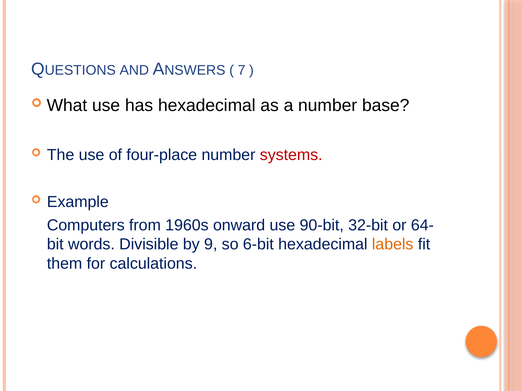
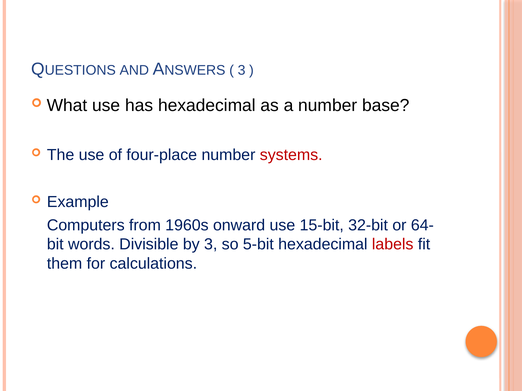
7 at (242, 70): 7 -> 3
90-bit: 90-bit -> 15-bit
by 9: 9 -> 3
6-bit: 6-bit -> 5-bit
labels colour: orange -> red
